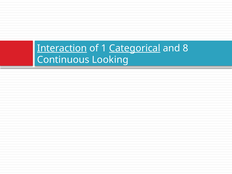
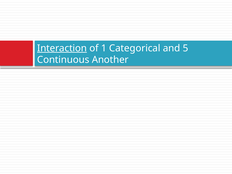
Categorical underline: present -> none
8: 8 -> 5
Looking: Looking -> Another
